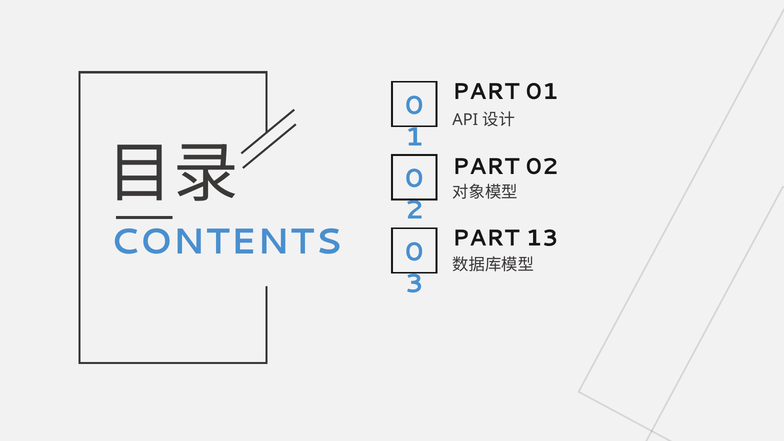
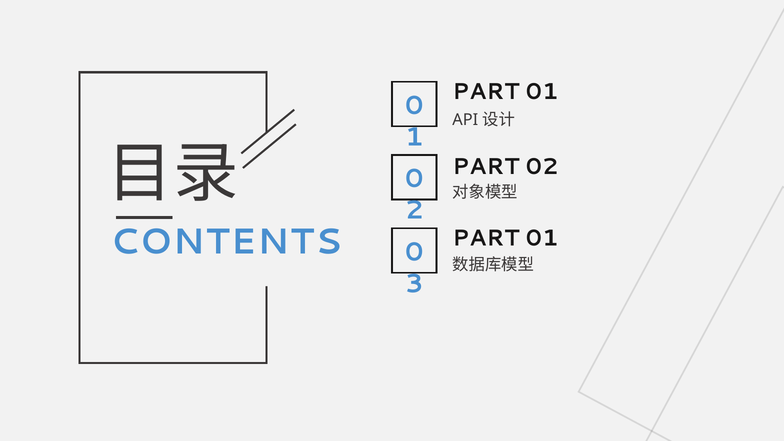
13 at (542, 238): 13 -> 01
